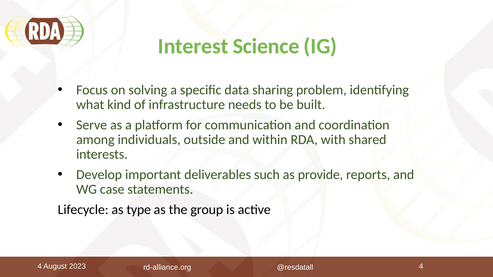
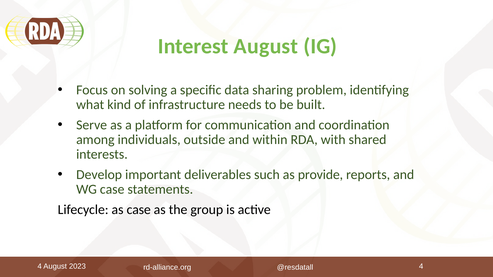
Interest Science: Science -> August
as type: type -> case
